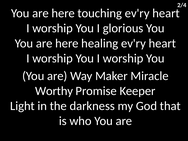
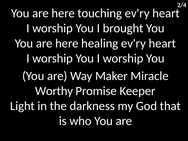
glorious: glorious -> brought
